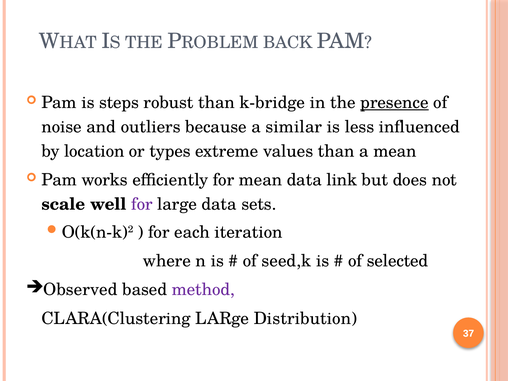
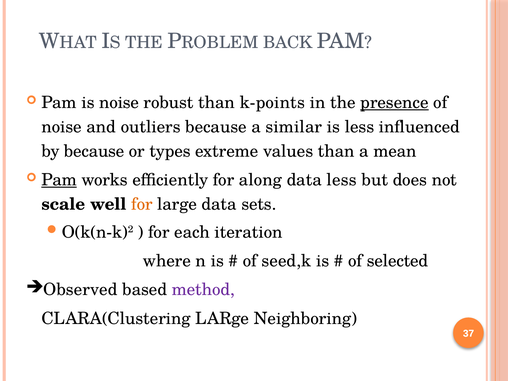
is steps: steps -> noise
k-bridge: k-bridge -> k-points
by location: location -> because
Pam at (59, 180) underline: none -> present
for mean: mean -> along
data link: link -> less
for at (142, 204) colour: purple -> orange
Distribution: Distribution -> Neighboring
